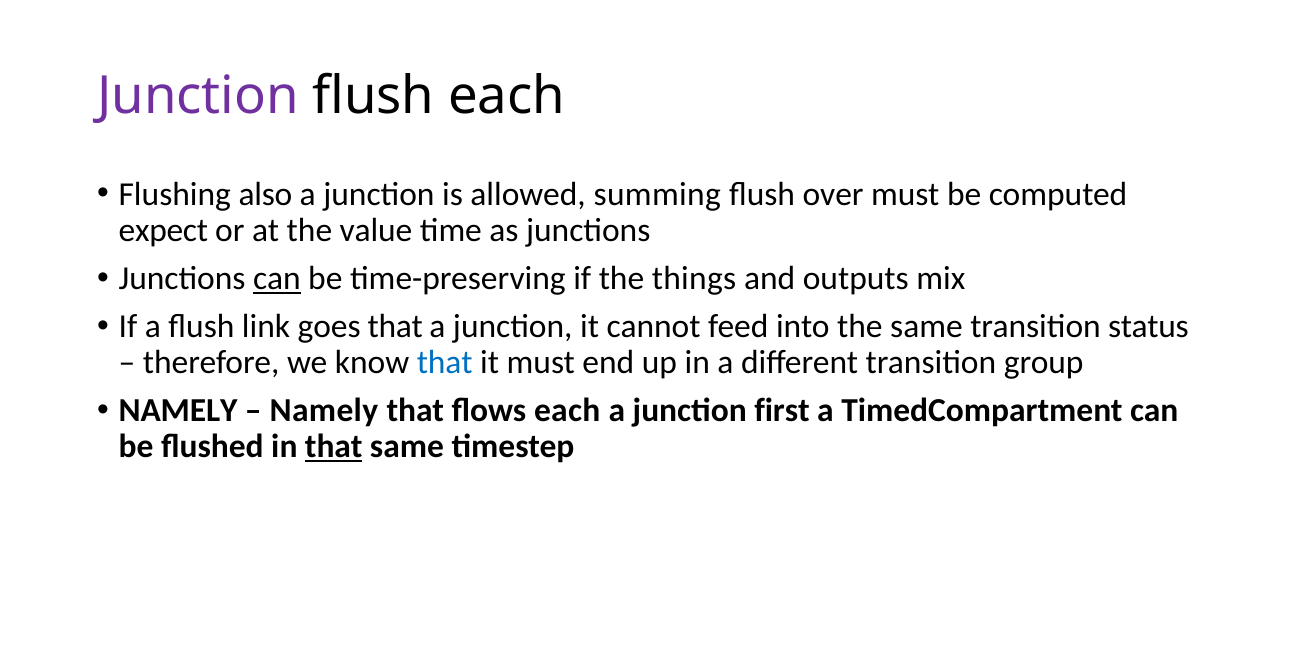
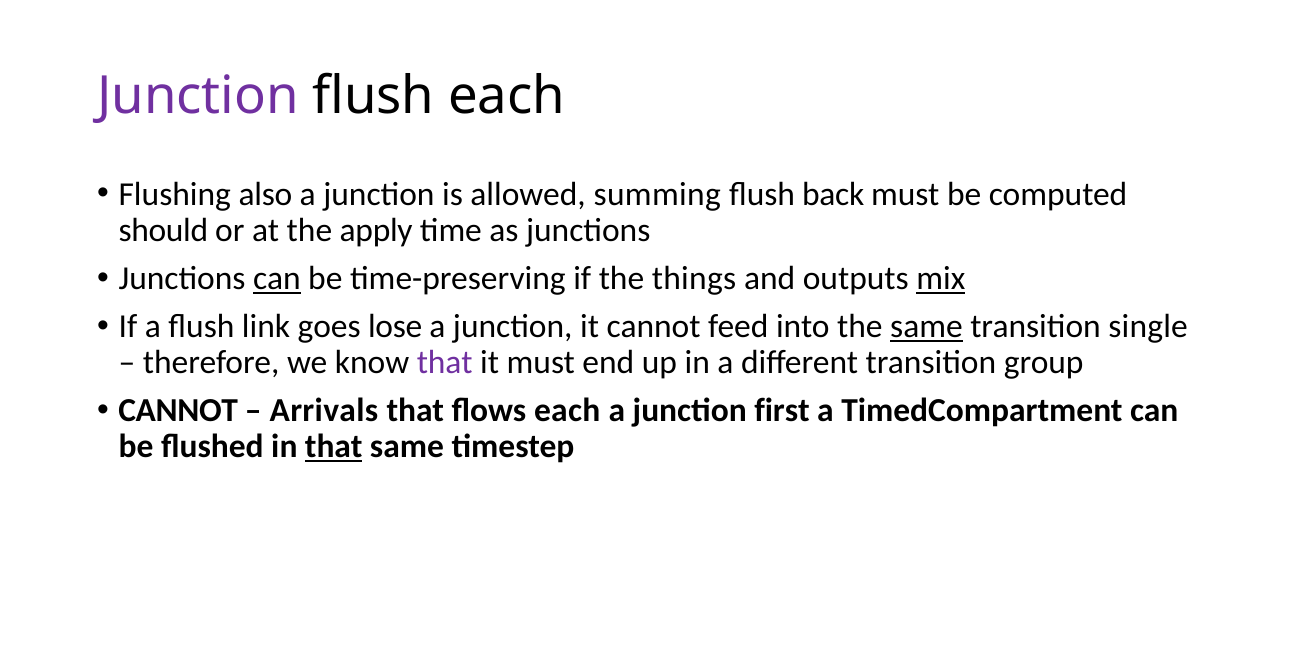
over: over -> back
expect: expect -> should
value: value -> apply
mix underline: none -> present
goes that: that -> lose
same at (926, 327) underline: none -> present
status: status -> single
that at (445, 363) colour: blue -> purple
NAMELY at (178, 411): NAMELY -> CANNOT
Namely at (324, 411): Namely -> Arrivals
